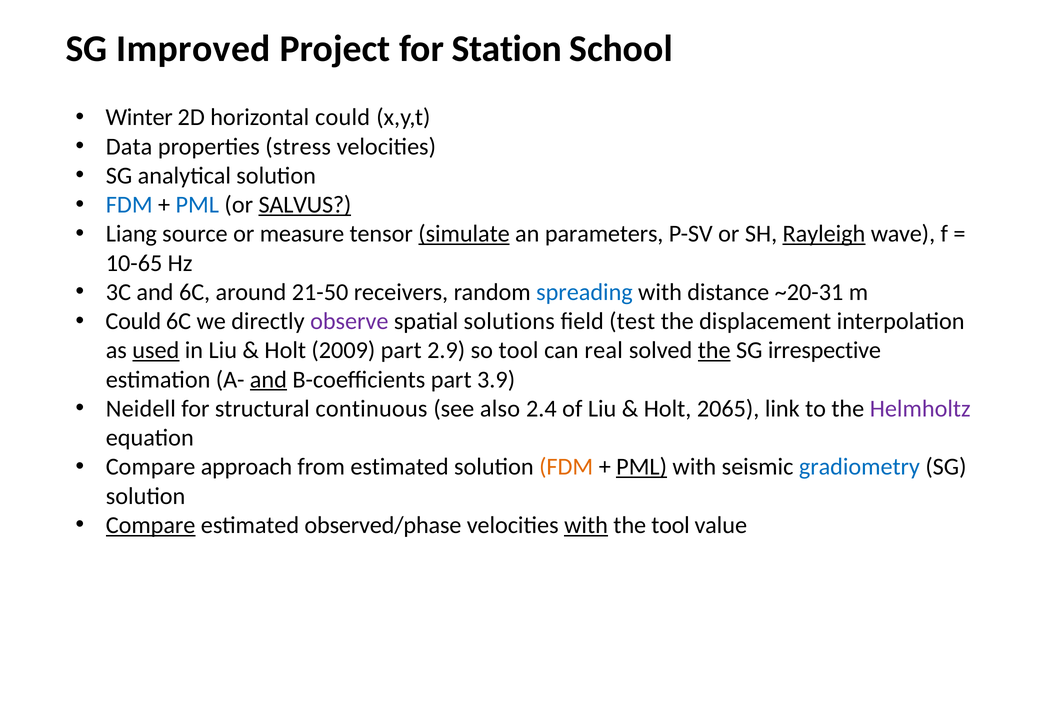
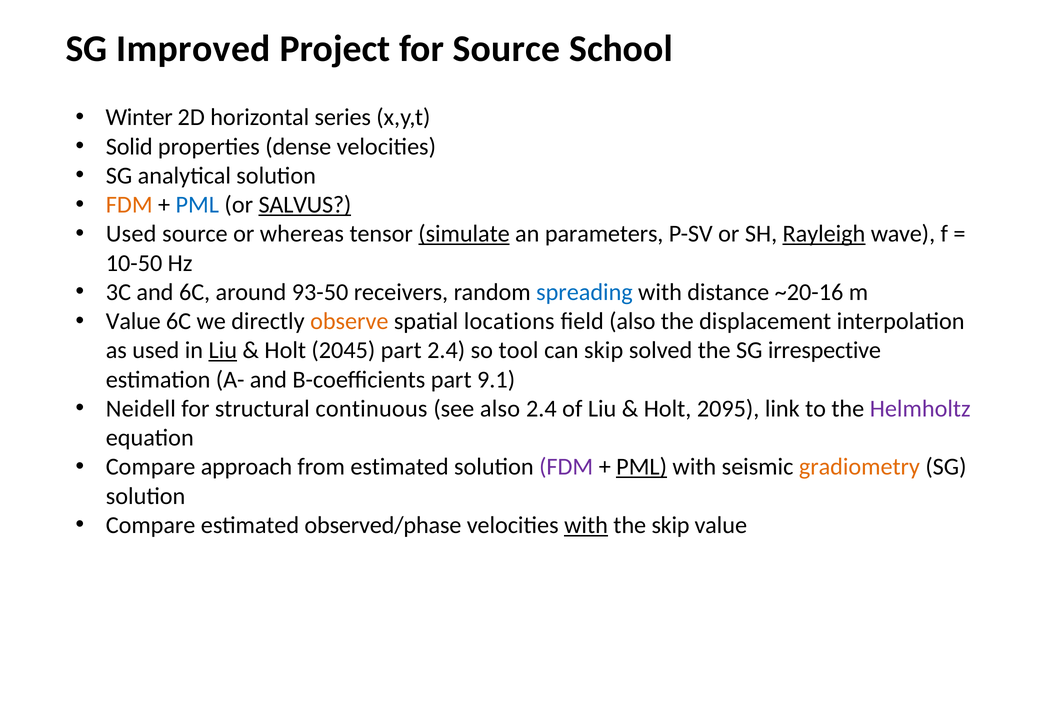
for Station: Station -> Source
horizontal could: could -> series
Data: Data -> Solid
stress: stress -> dense
FDM at (129, 205) colour: blue -> orange
Liang at (131, 234): Liang -> Used
measure: measure -> whereas
10-65: 10-65 -> 10-50
21-50: 21-50 -> 93-50
~20-31: ~20-31 -> ~20-16
Could at (133, 321): Could -> Value
observe colour: purple -> orange
solutions: solutions -> locations
field test: test -> also
used at (156, 350) underline: present -> none
Liu at (223, 350) underline: none -> present
2009: 2009 -> 2045
part 2.9: 2.9 -> 2.4
can real: real -> skip
the at (714, 350) underline: present -> none
and at (268, 379) underline: present -> none
3.9: 3.9 -> 9.1
2065: 2065 -> 2095
FDM at (566, 467) colour: orange -> purple
gradiometry colour: blue -> orange
Compare at (151, 525) underline: present -> none
the tool: tool -> skip
